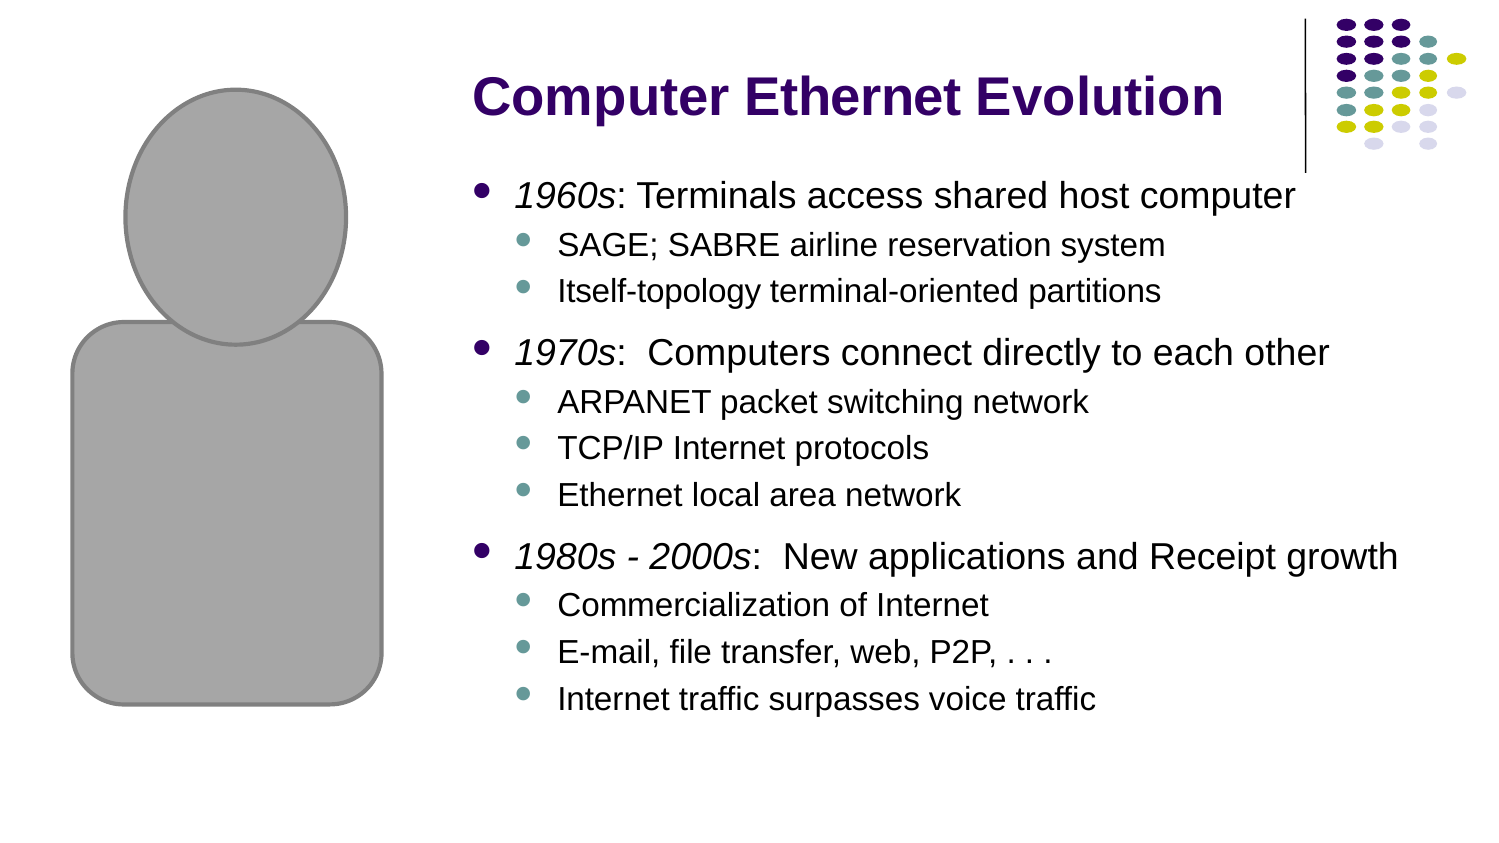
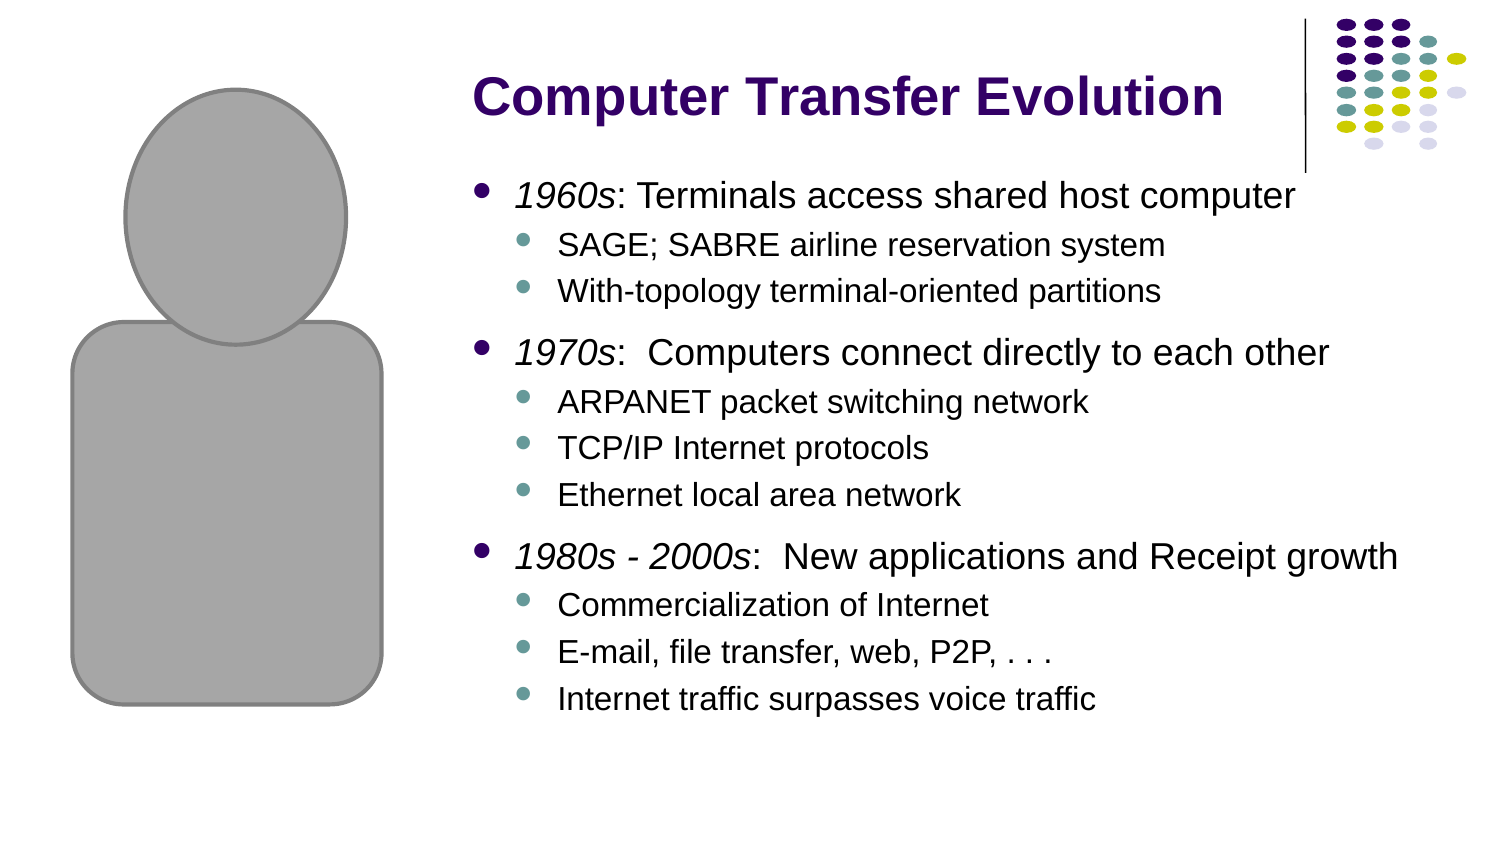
Computer Ethernet: Ethernet -> Transfer
Itself-topology: Itself-topology -> With-topology
